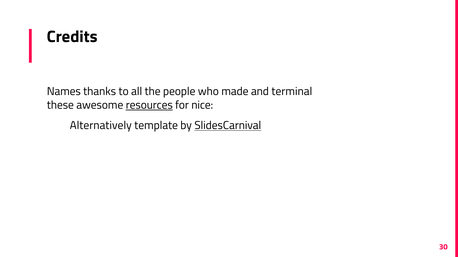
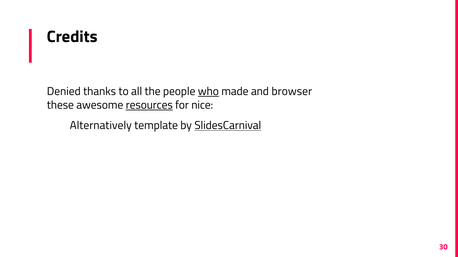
Names: Names -> Denied
who underline: none -> present
terminal: terminal -> browser
